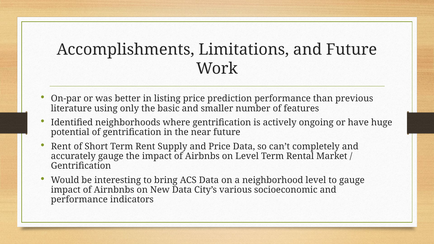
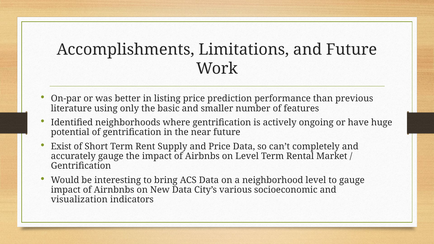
Rent at (61, 147): Rent -> Exist
performance at (79, 200): performance -> visualization
